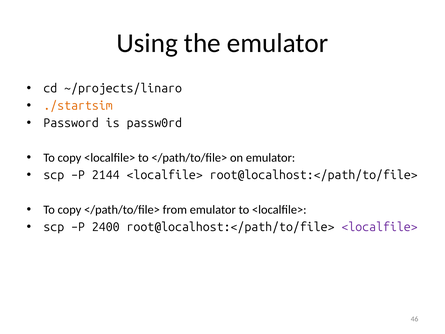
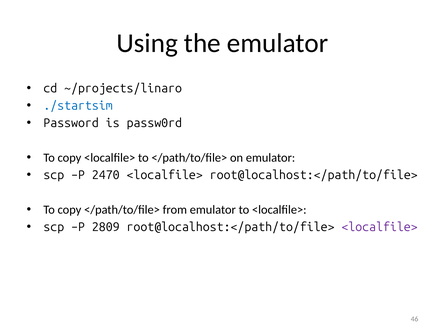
./startsim colour: orange -> blue
2144: 2144 -> 2470
2400: 2400 -> 2809
